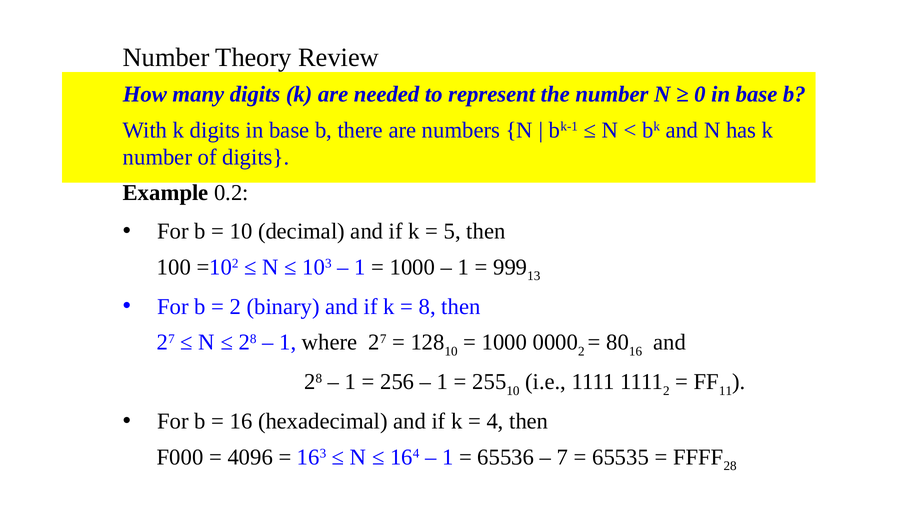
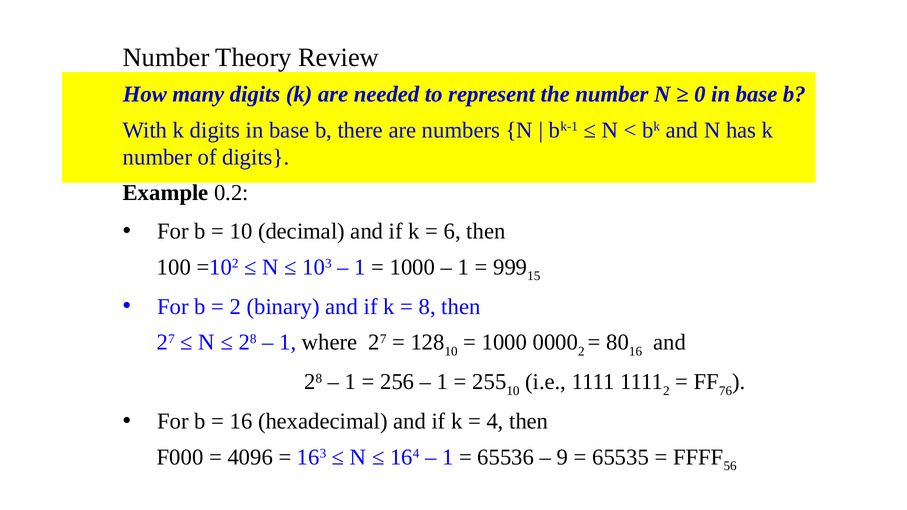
5: 5 -> 6
13: 13 -> 15
11: 11 -> 76
7: 7 -> 9
28 at (730, 466): 28 -> 56
